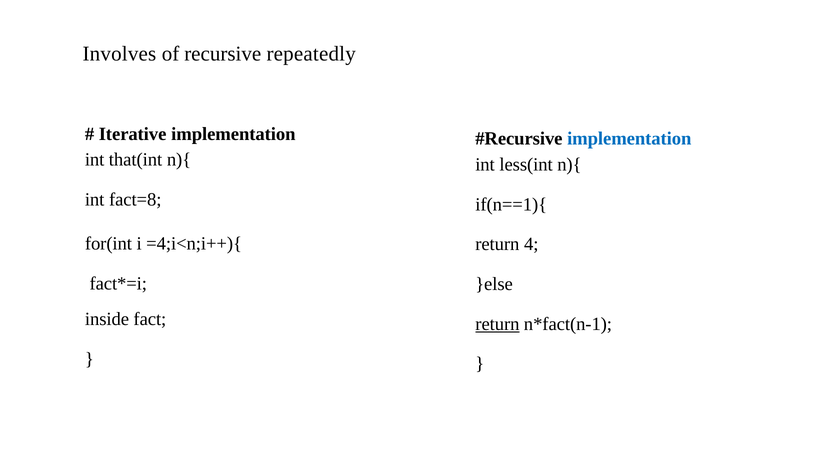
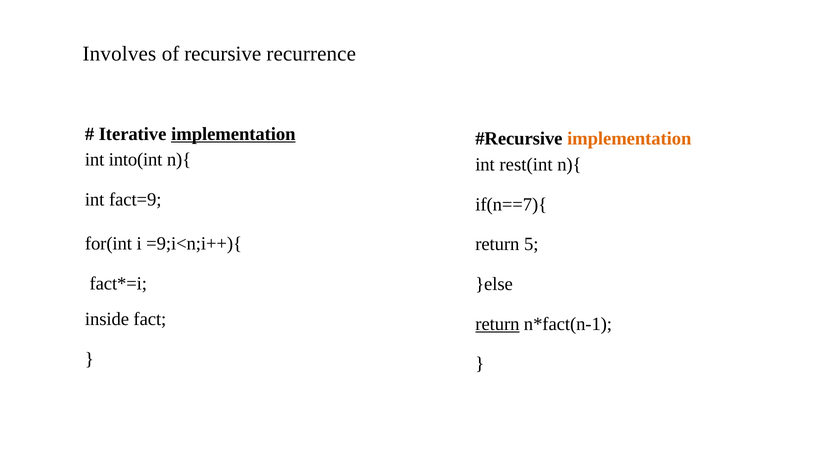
repeatedly: repeatedly -> recurrence
implementation at (233, 134) underline: none -> present
implementation at (629, 139) colour: blue -> orange
that(int: that(int -> into(int
less(int: less(int -> rest(int
fact=8: fact=8 -> fact=9
if(n==1){: if(n==1){ -> if(n==7){
=4;i<n;i++){: =4;i<n;i++){ -> =9;i<n;i++){
4: 4 -> 5
